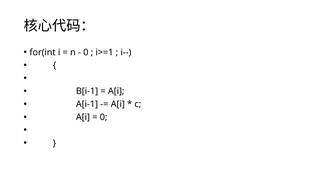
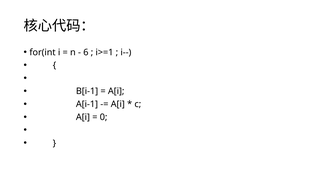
0 at (86, 52): 0 -> 6
